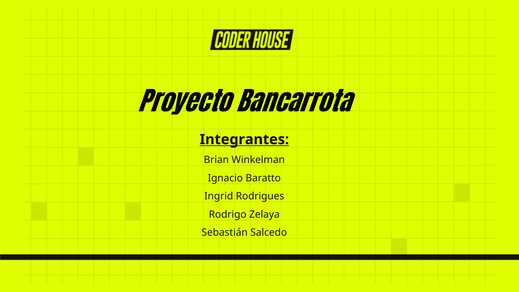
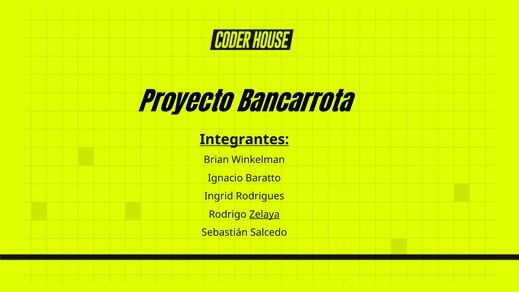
Zelaya underline: none -> present
